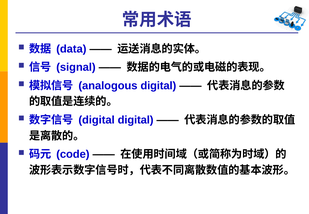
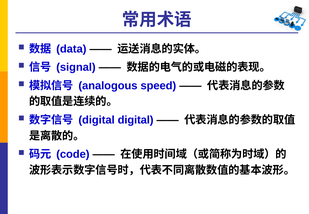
analogous digital: digital -> speed
